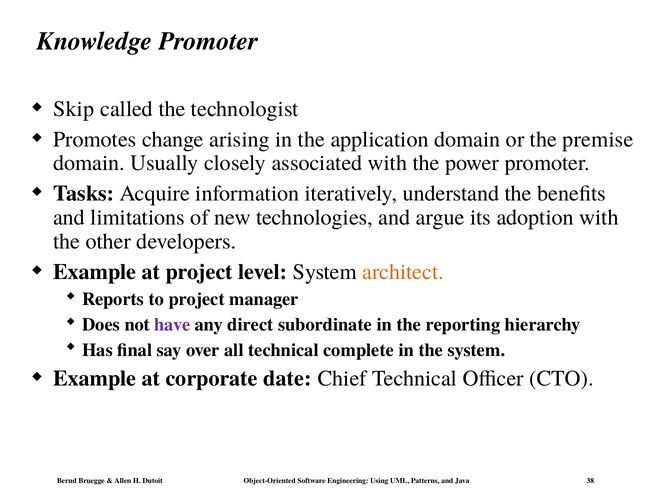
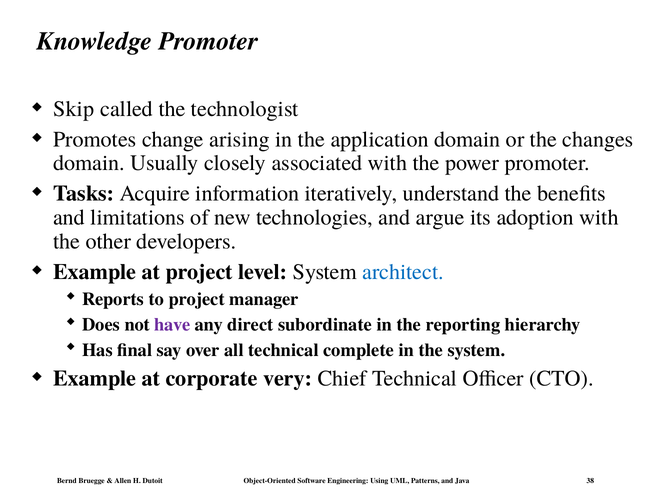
premise: premise -> changes
architect colour: orange -> blue
date: date -> very
